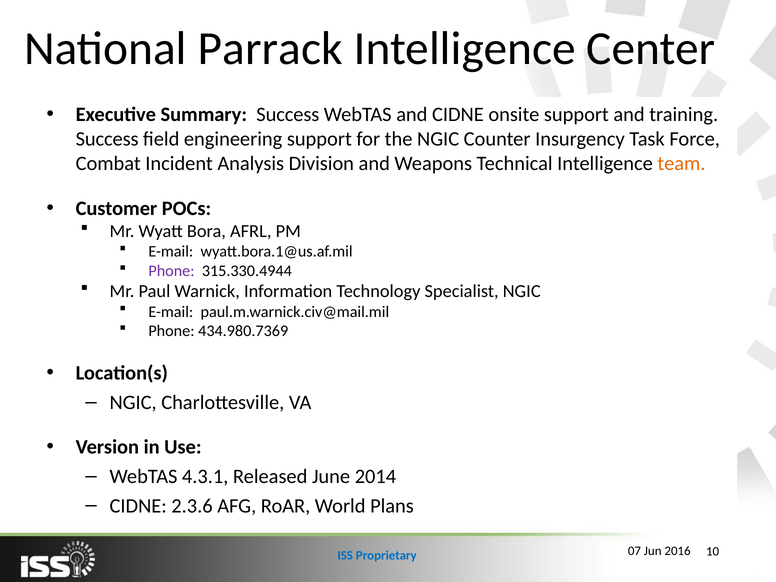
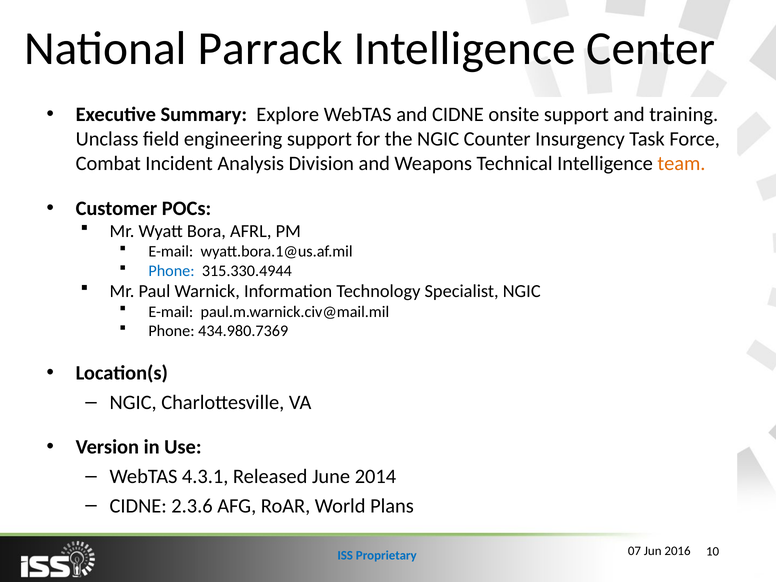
Summary Success: Success -> Explore
Success at (107, 139): Success -> Unclass
Phone at (172, 271) colour: purple -> blue
